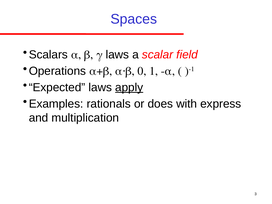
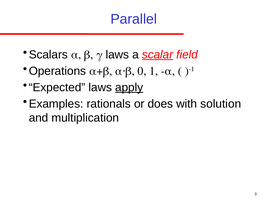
Spaces: Spaces -> Parallel
scalar underline: none -> present
express: express -> solution
